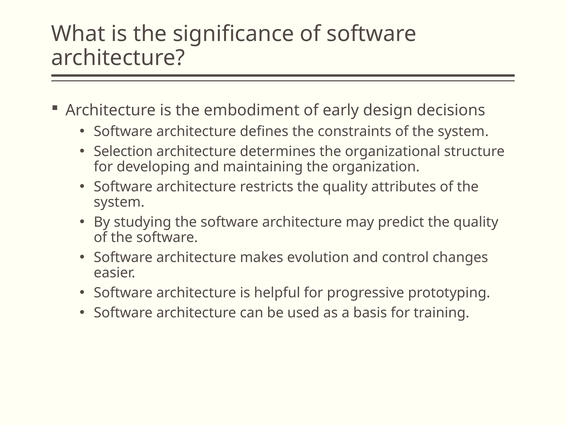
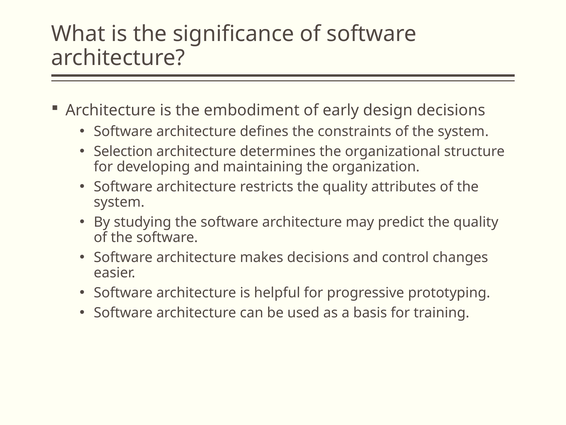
makes evolution: evolution -> decisions
